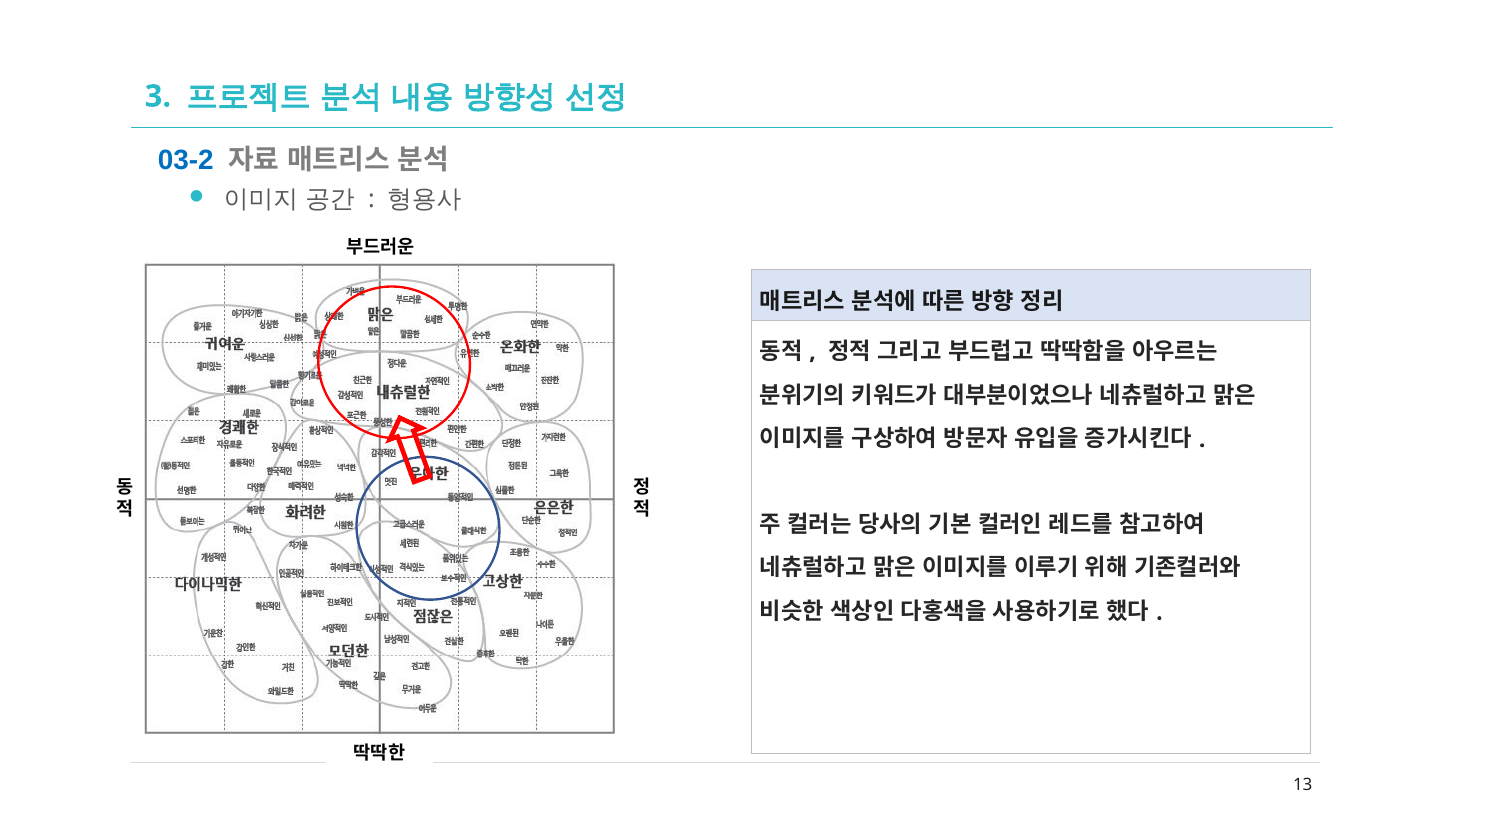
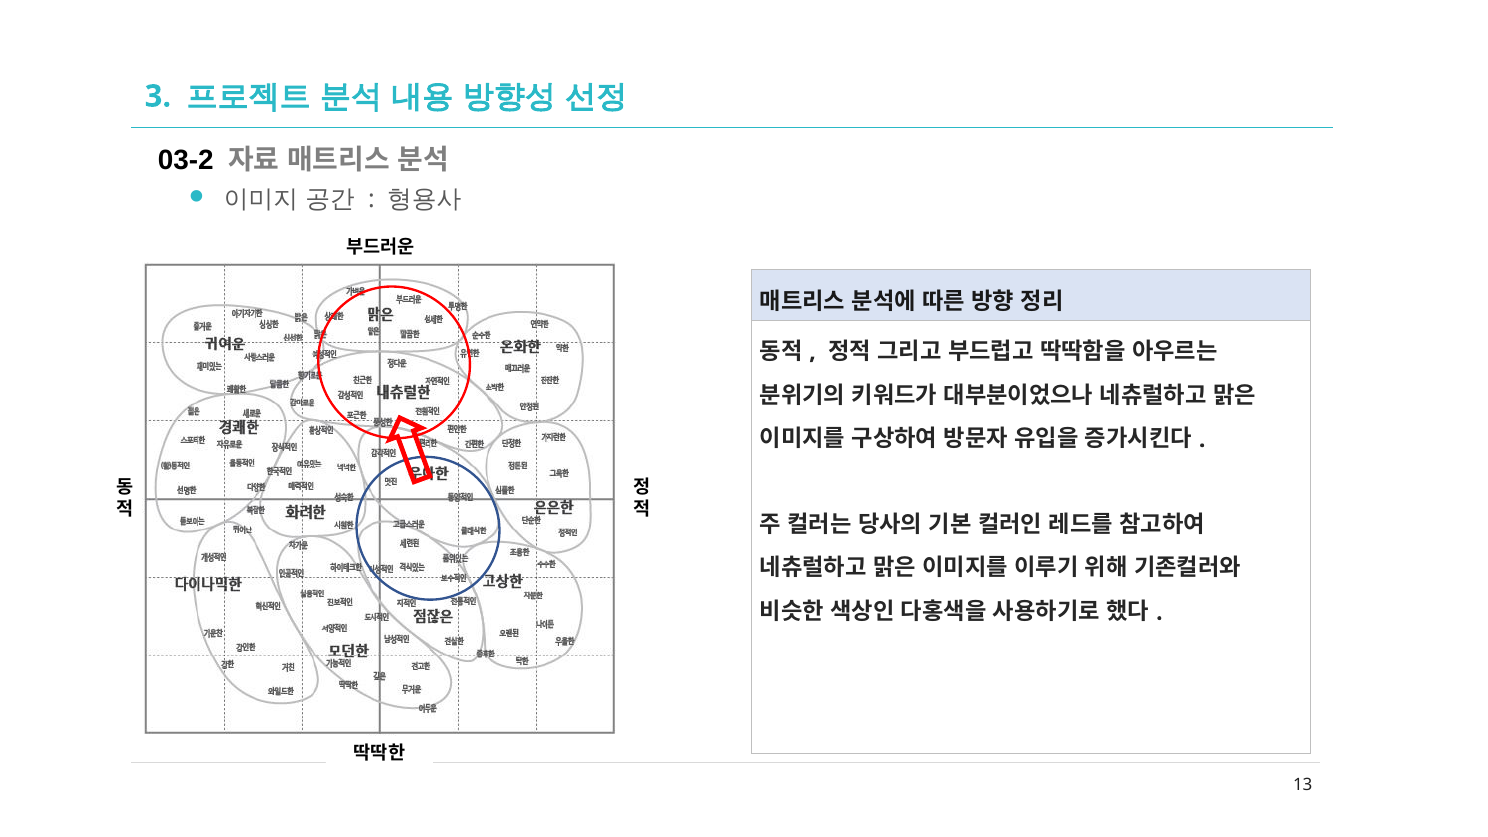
03-2 colour: blue -> black
